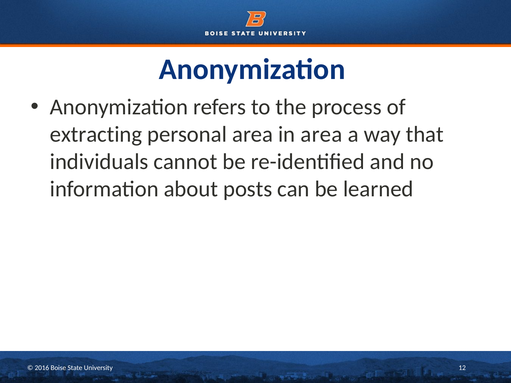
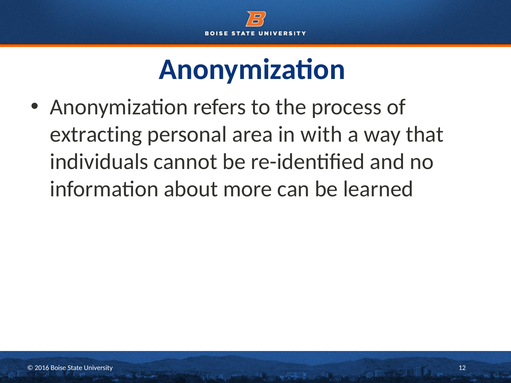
in area: area -> with
posts: posts -> more
